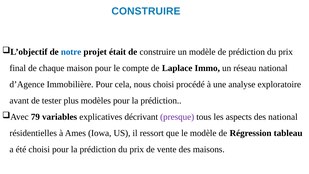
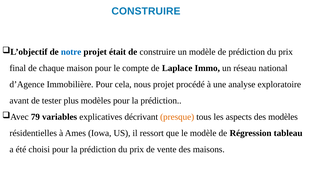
nous choisi: choisi -> projet
presque colour: purple -> orange
des national: national -> modèles
